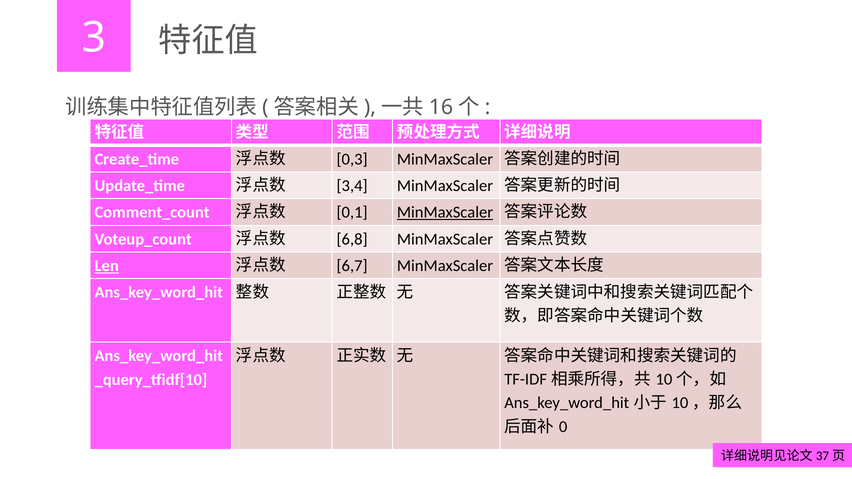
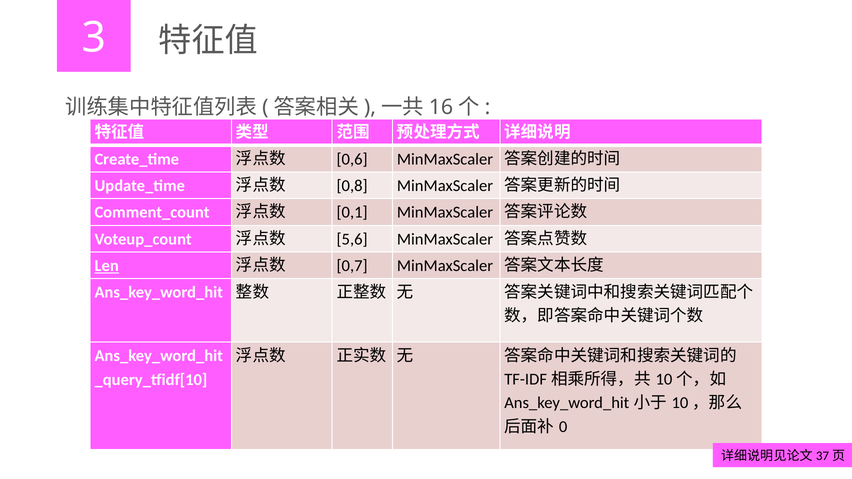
0,3: 0,3 -> 0,6
3,4: 3,4 -> 0,8
MinMaxScaler at (445, 213) underline: present -> none
6,8: 6,8 -> 5,6
6,7: 6,7 -> 0,7
